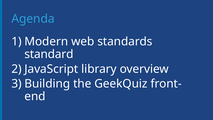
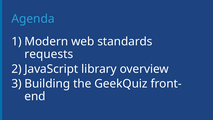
standard: standard -> requests
